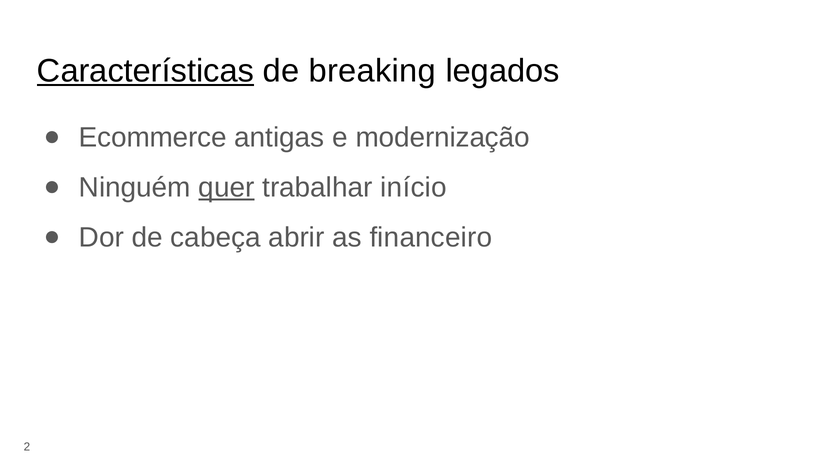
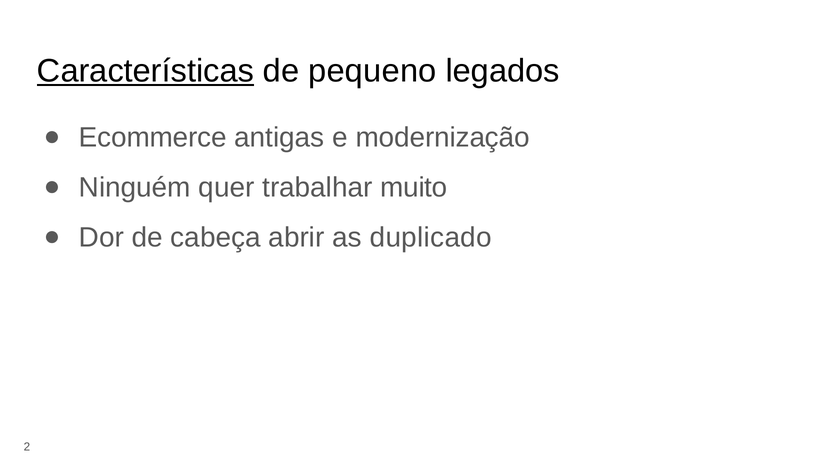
breaking: breaking -> pequeno
quer underline: present -> none
início: início -> muito
financeiro: financeiro -> duplicado
